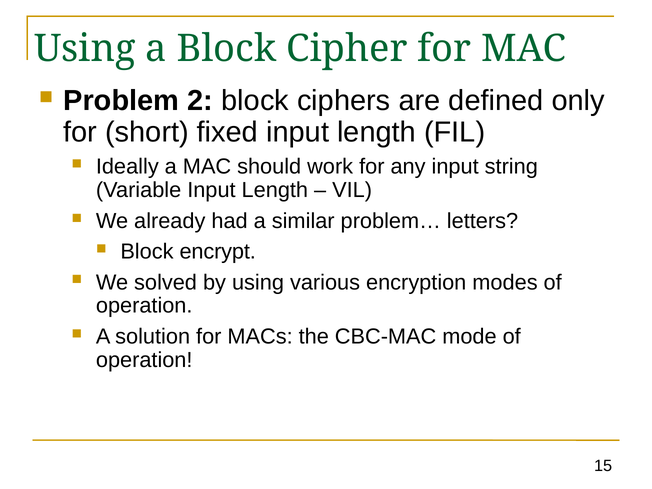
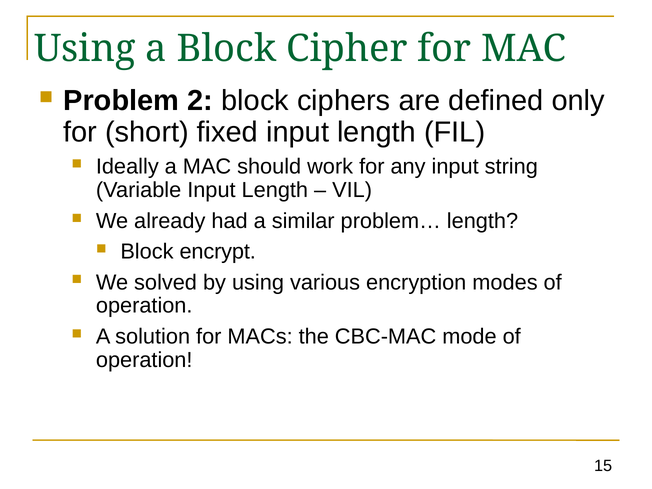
problem… letters: letters -> length
